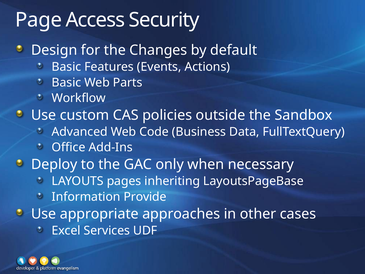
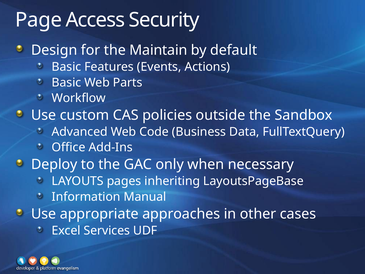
Changes: Changes -> Maintain
Provide: Provide -> Manual
